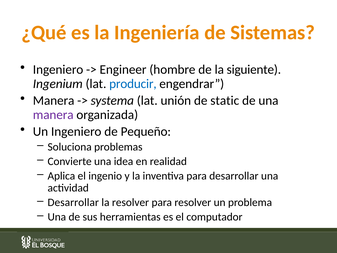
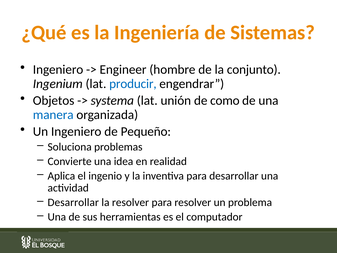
siguiente: siguiente -> conjunto
Manera at (54, 100): Manera -> Objetos
static: static -> como
manera at (53, 115) colour: purple -> blue
